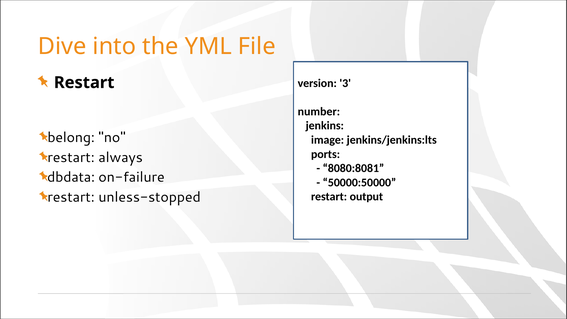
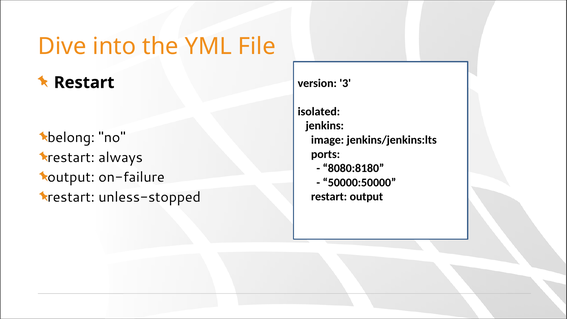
number: number -> isolated
8080:8081: 8080:8081 -> 8080:8180
dbdata at (71, 177): dbdata -> output
